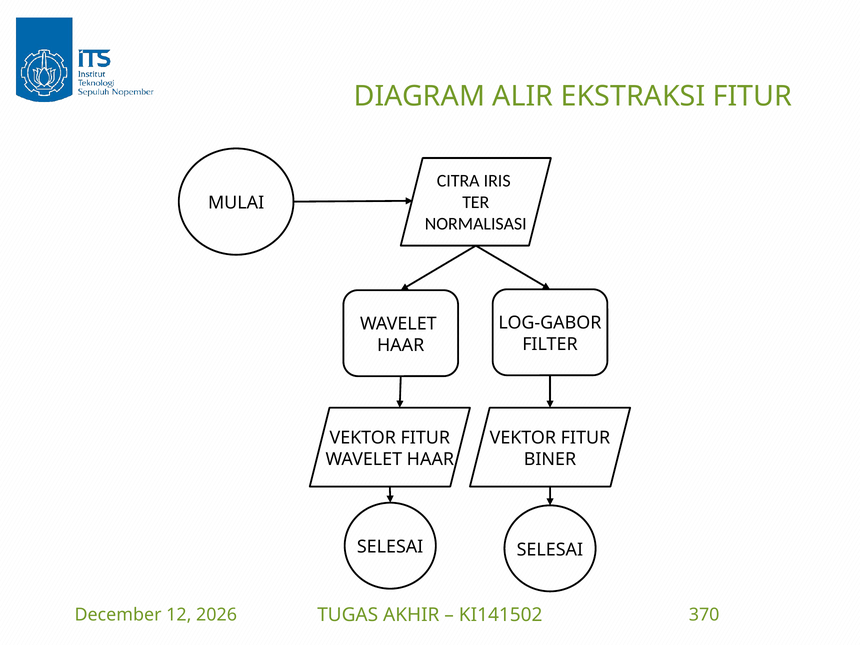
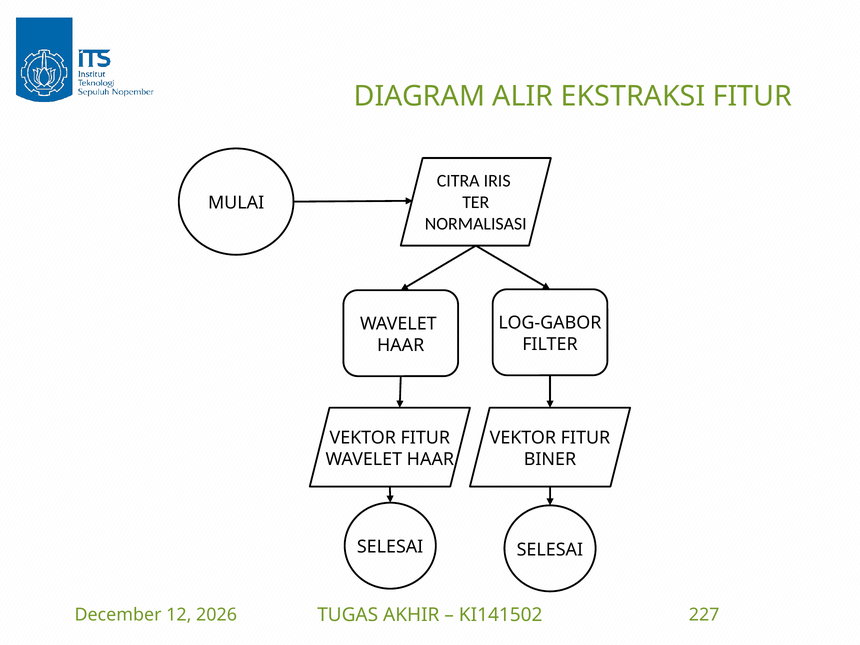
370: 370 -> 227
